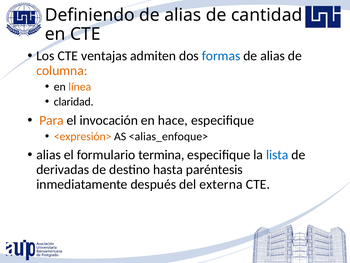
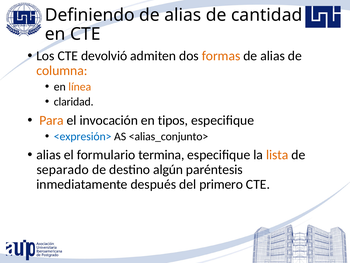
ventajas: ventajas -> devolvió
formas colour: blue -> orange
hace: hace -> tipos
<expresión> colour: orange -> blue
<alias_enfoque>: <alias_enfoque> -> <alias_conjunto>
lista colour: blue -> orange
derivadas: derivadas -> separado
hasta: hasta -> algún
externa: externa -> primero
